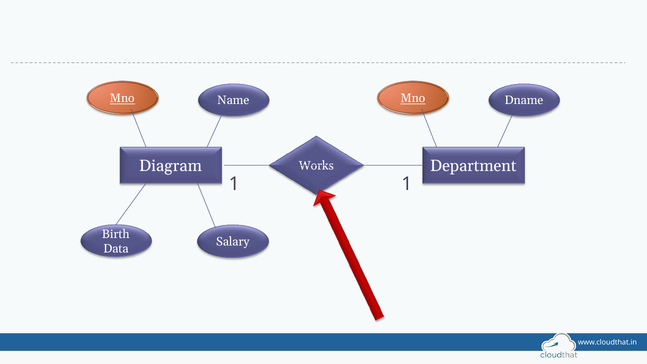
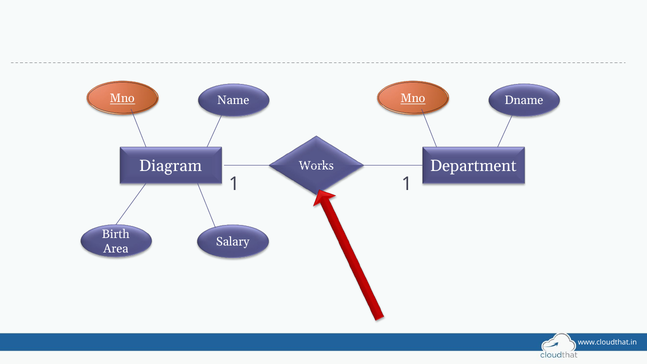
Data: Data -> Area
